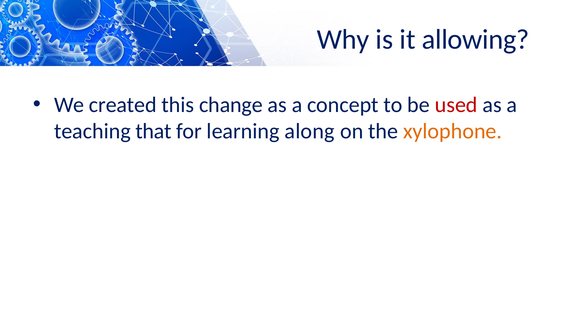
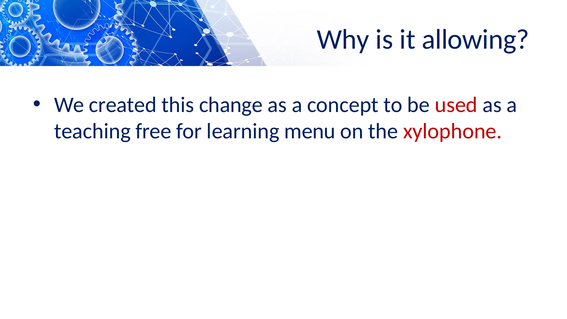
that: that -> free
along: along -> menu
xylophone colour: orange -> red
